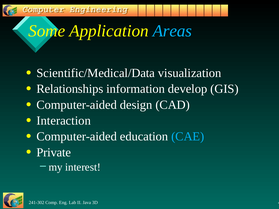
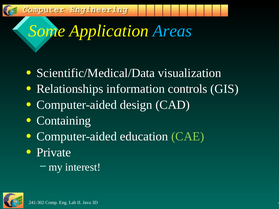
develop: develop -> controls
Interaction: Interaction -> Containing
CAE colour: light blue -> light green
